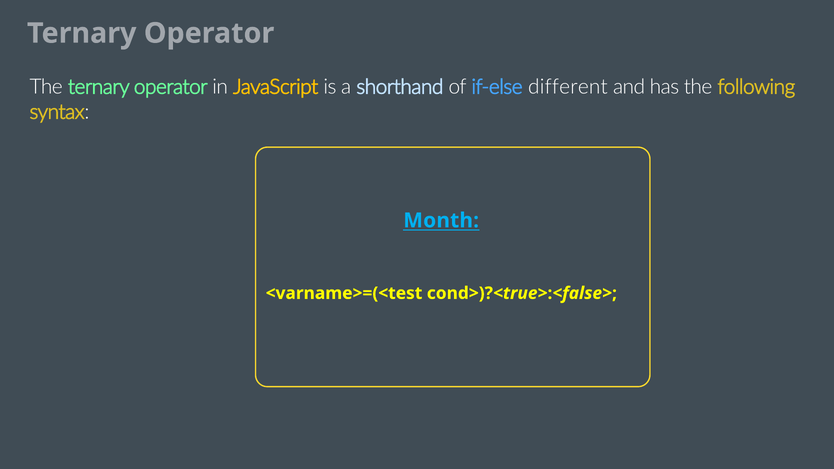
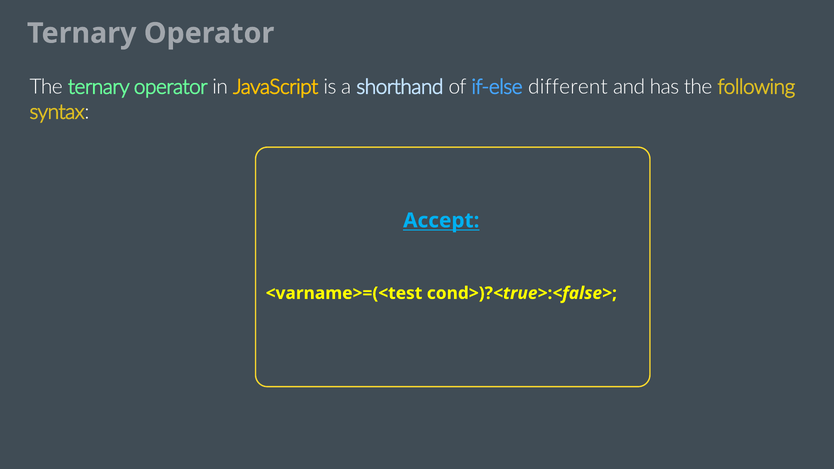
Month: Month -> Accept
